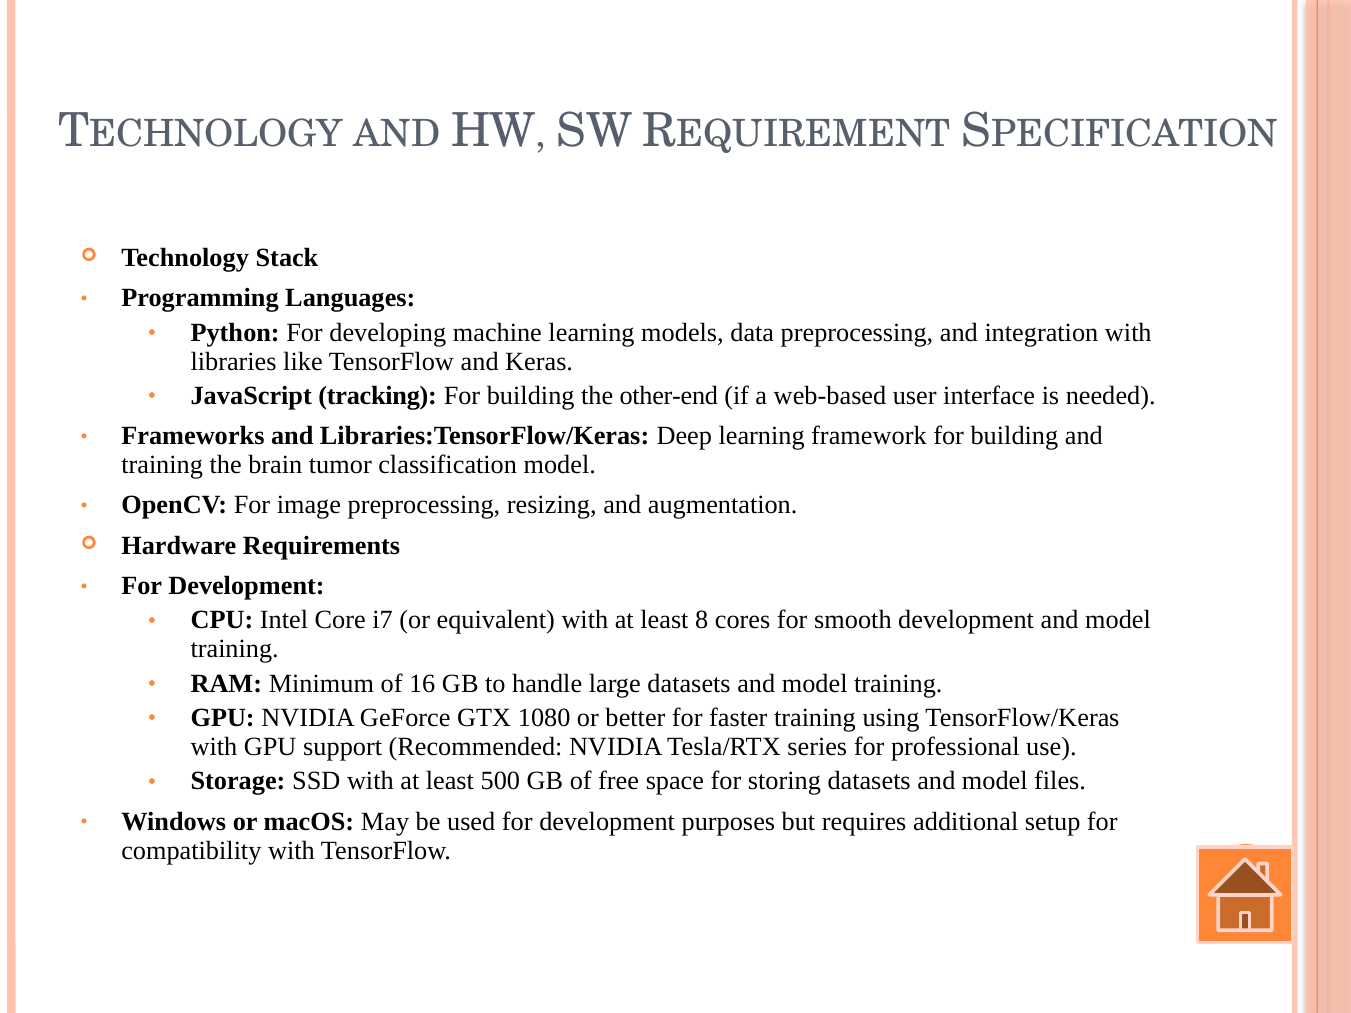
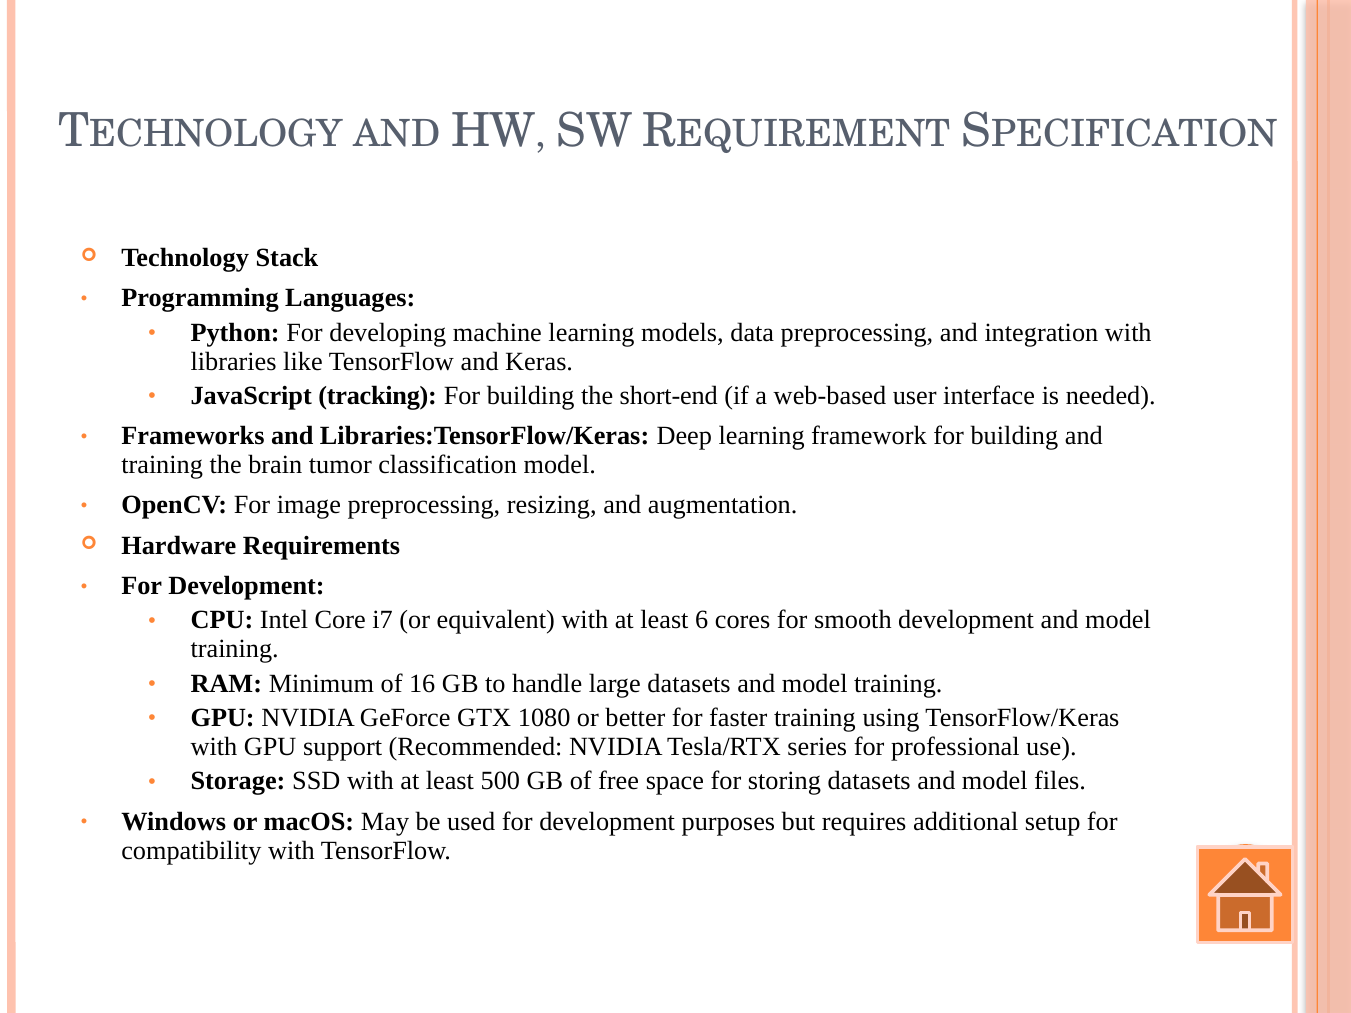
other-end: other-end -> short-end
8: 8 -> 6
